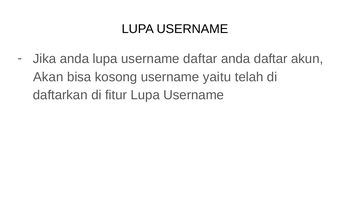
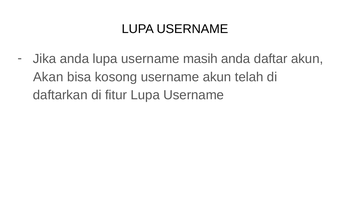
username daftar: daftar -> masih
username yaitu: yaitu -> akun
